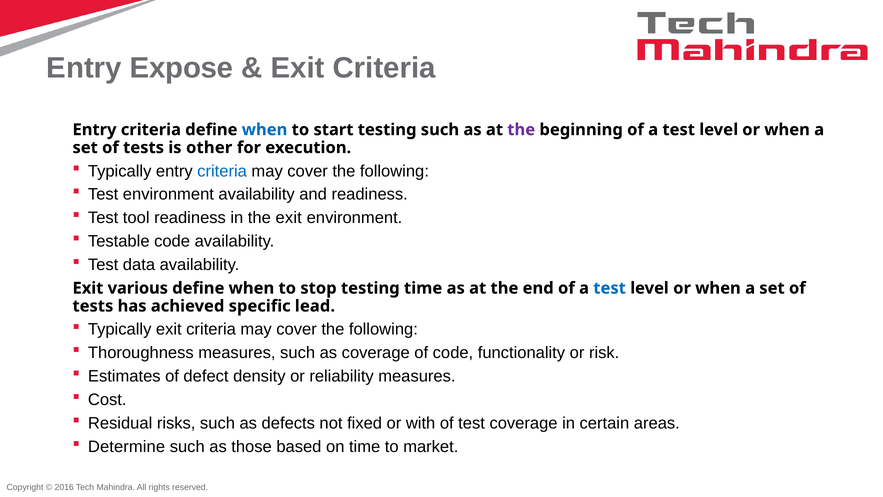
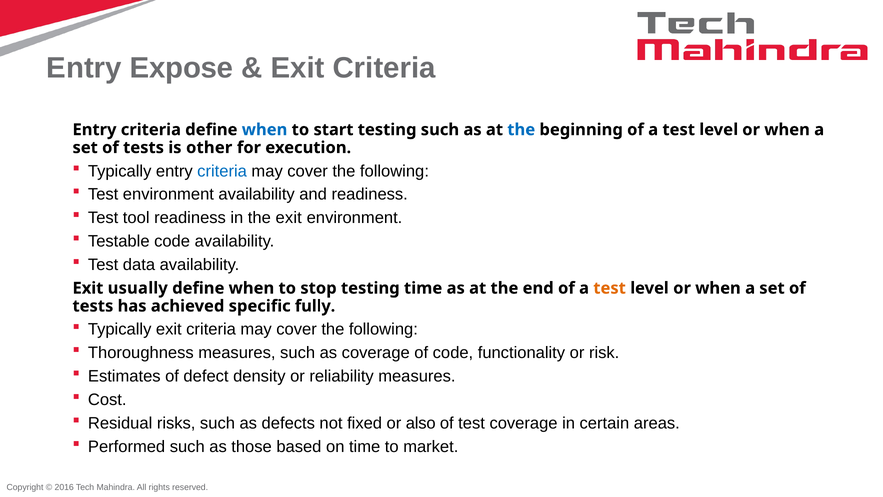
the at (521, 130) colour: purple -> blue
various: various -> usually
test at (610, 288) colour: blue -> orange
lead: lead -> fully
with: with -> also
Determine: Determine -> Performed
